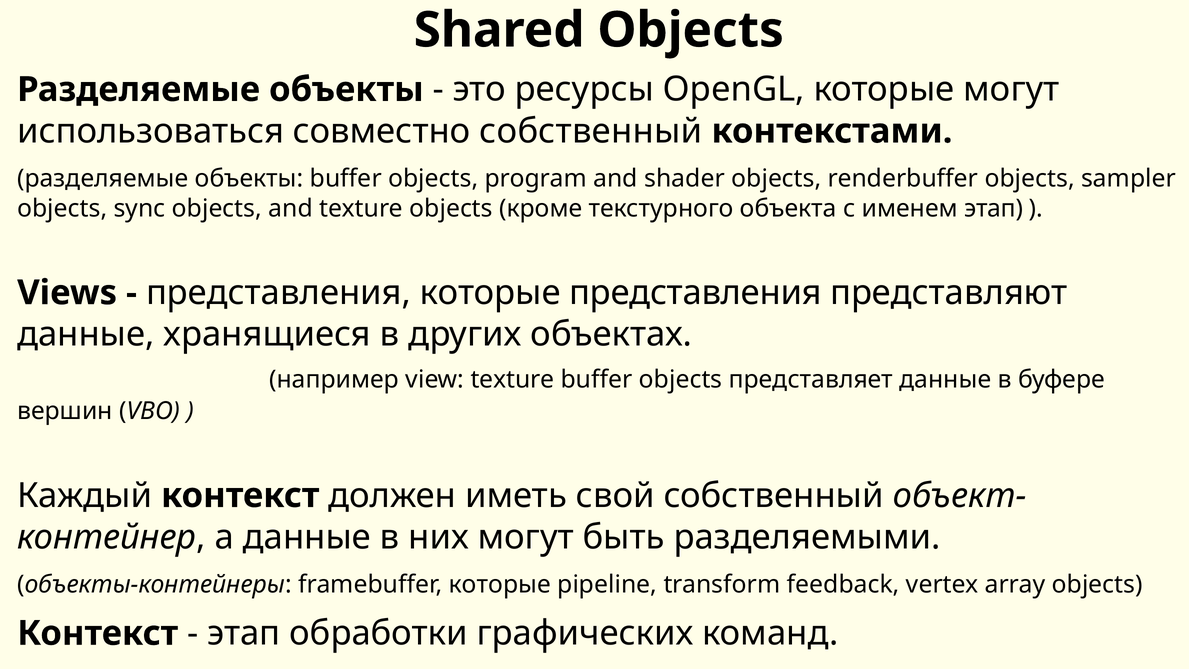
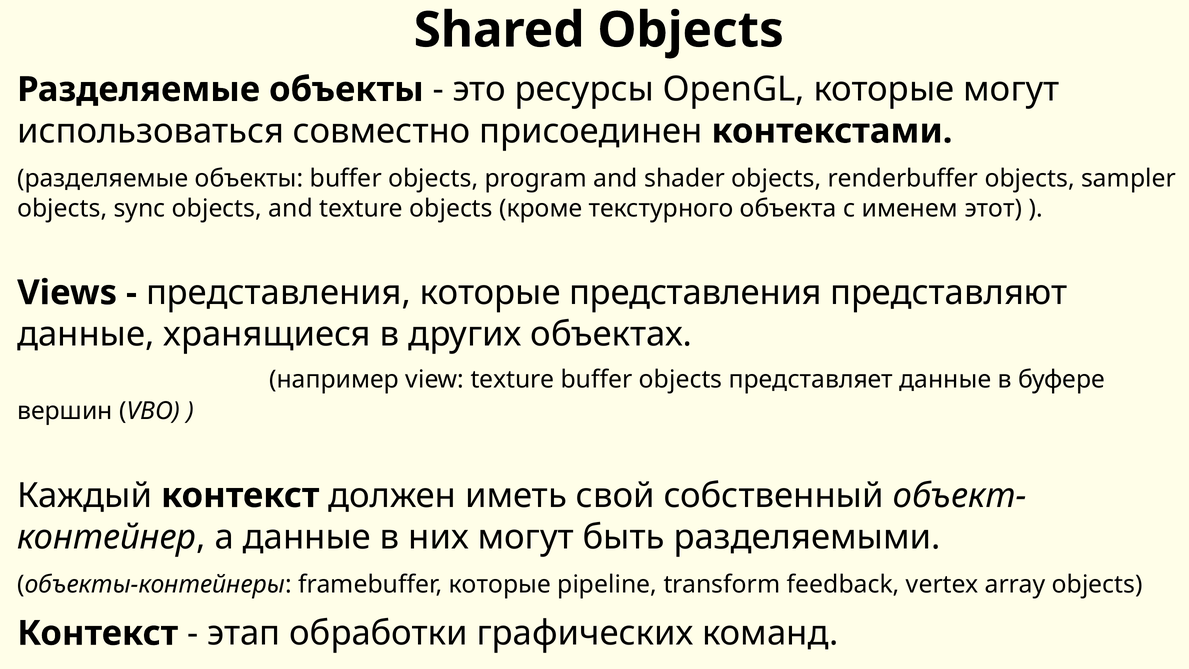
совместно собственный: собственный -> присоединен
именем этап: этап -> этот
